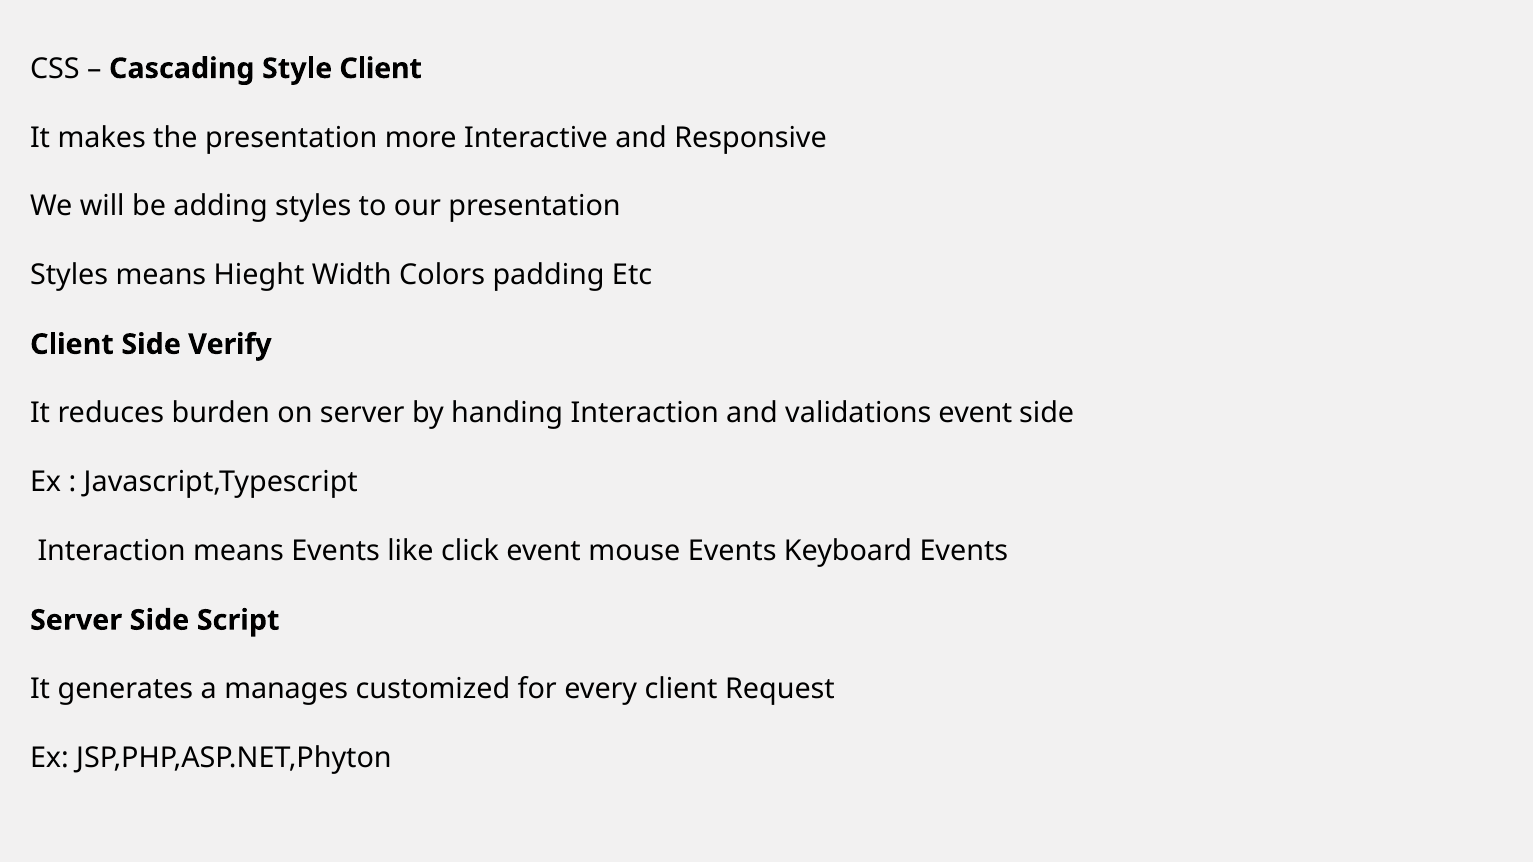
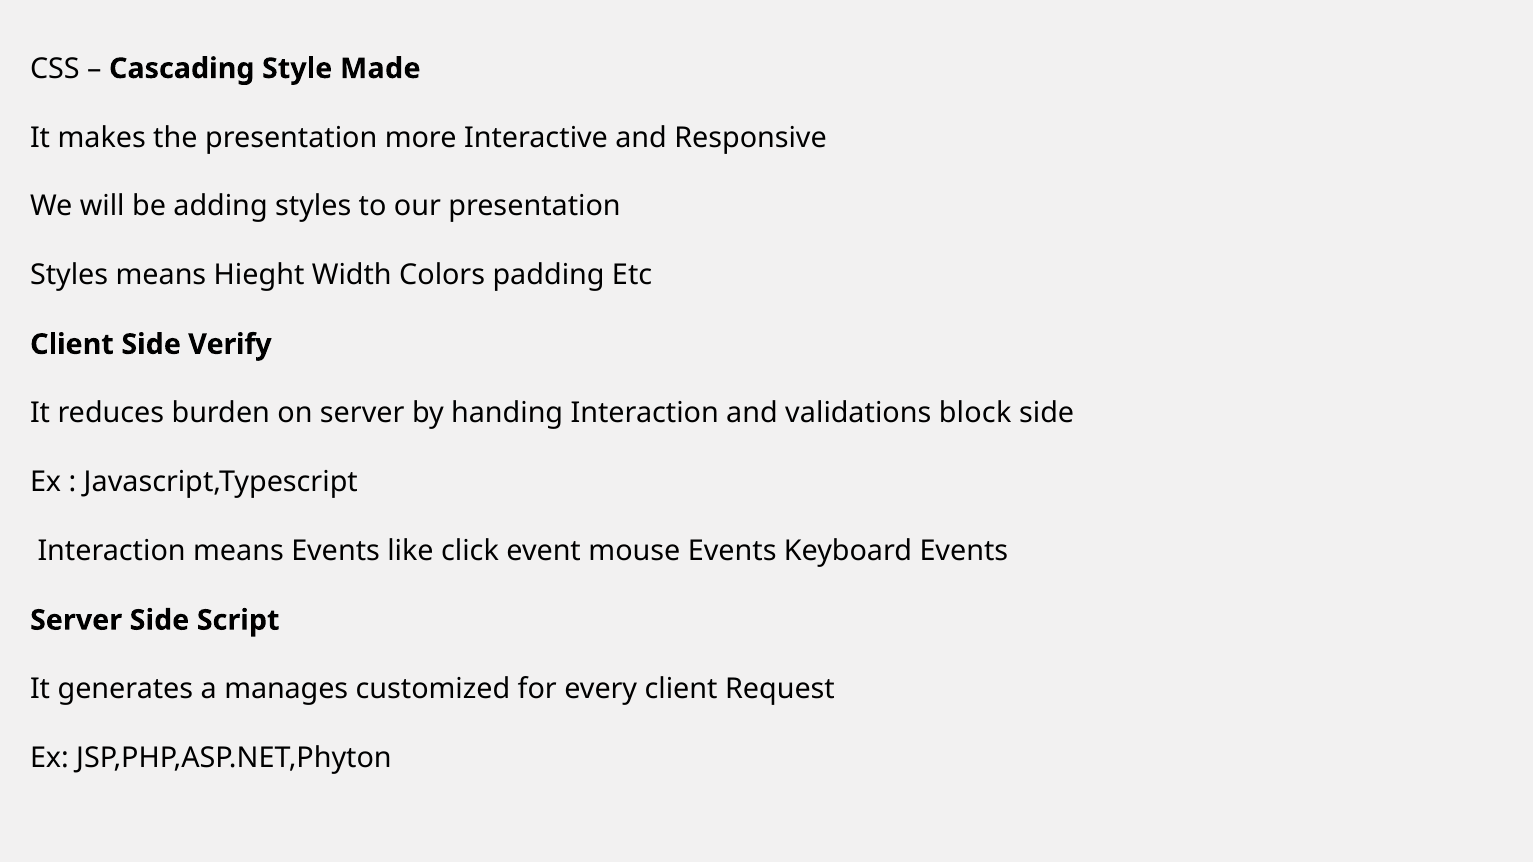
Style Client: Client -> Made
validations event: event -> block
